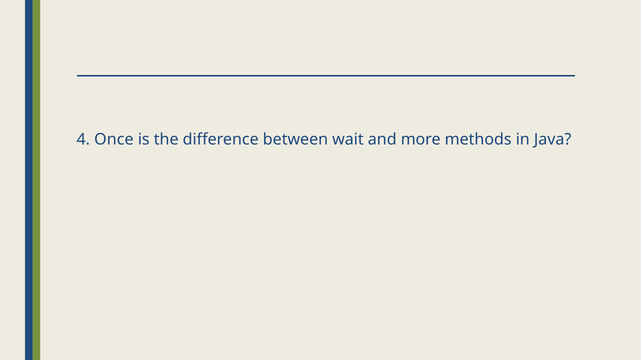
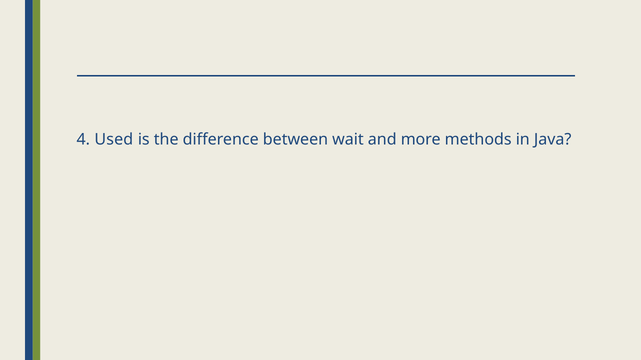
Once: Once -> Used
